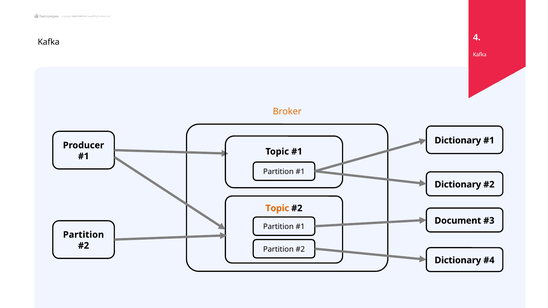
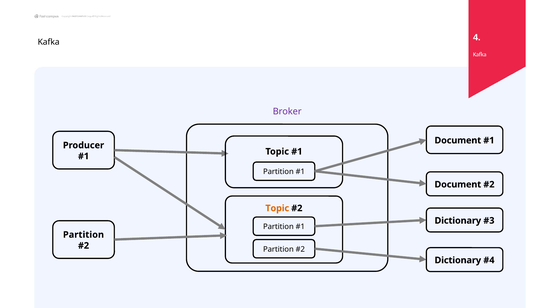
Broker colour: orange -> purple
Dictionary at (458, 141): Dictionary -> Document
Dictionary at (458, 185): Dictionary -> Document
Document at (458, 221): Document -> Dictionary
